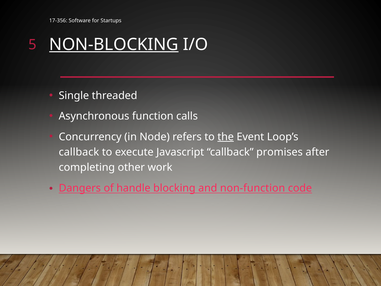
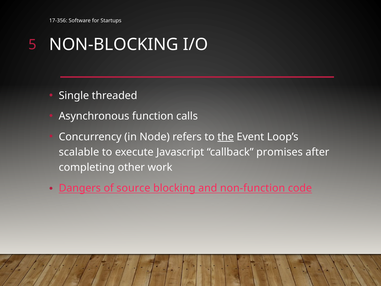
NON-BLOCKING underline: present -> none
callback at (79, 152): callback -> scalable
handle: handle -> source
